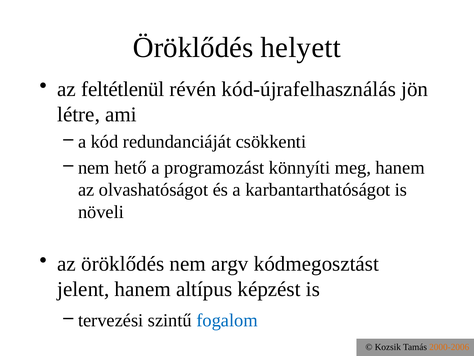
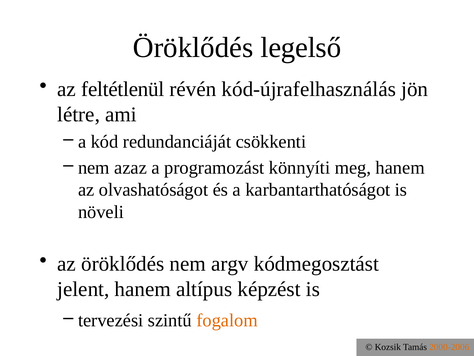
helyett: helyett -> legelső
hető: hető -> azaz
fogalom colour: blue -> orange
